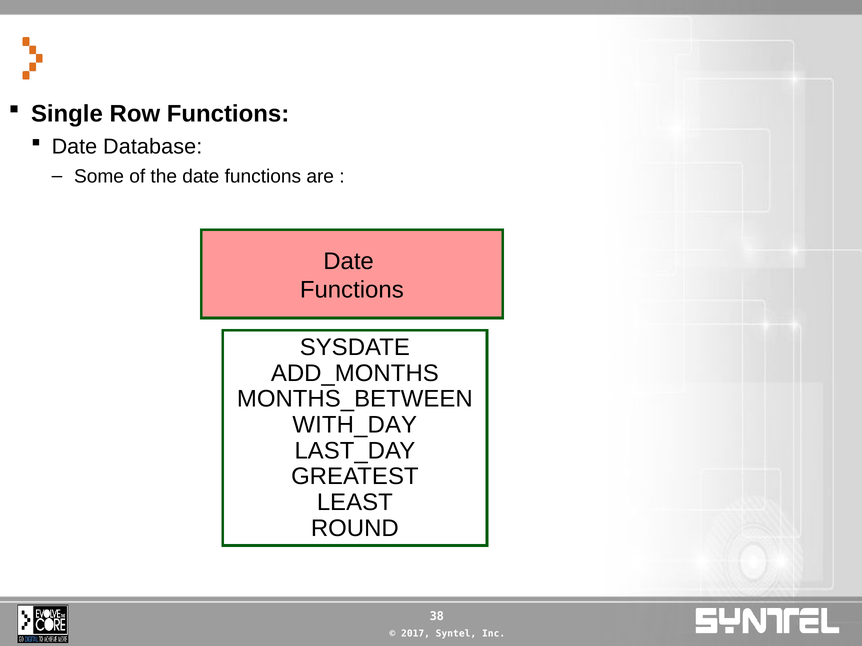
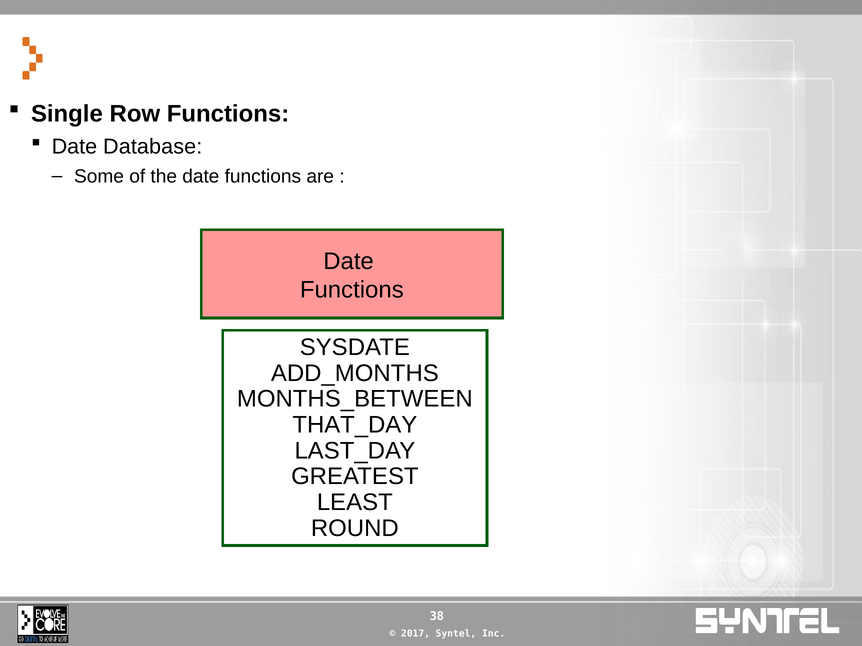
WITH_DAY: WITH_DAY -> THAT_DAY
